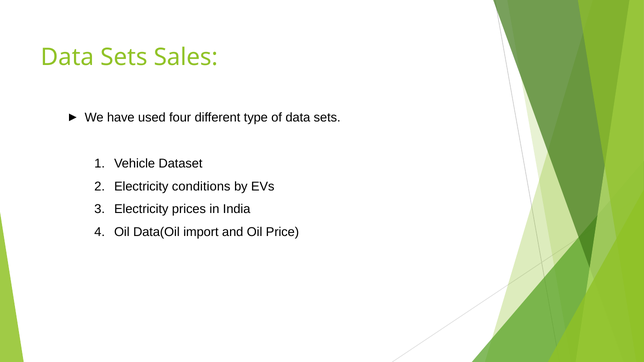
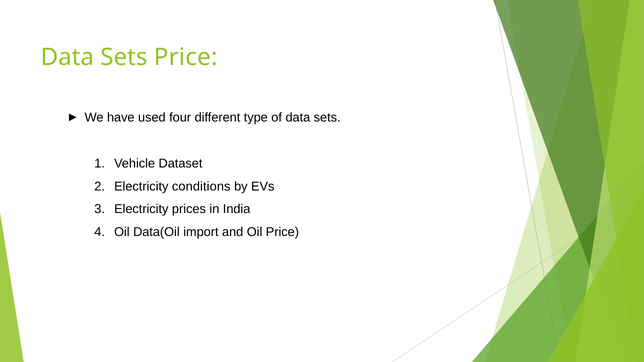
Sets Sales: Sales -> Price
